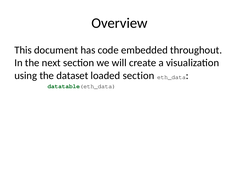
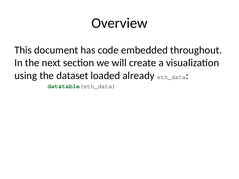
loaded section: section -> already
